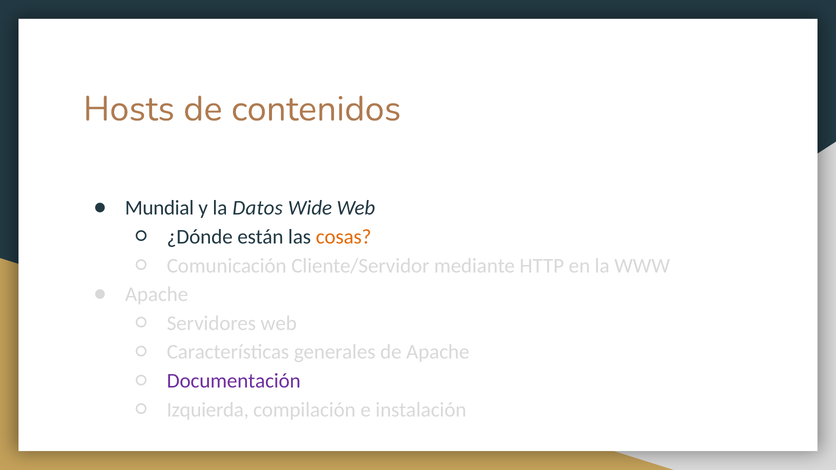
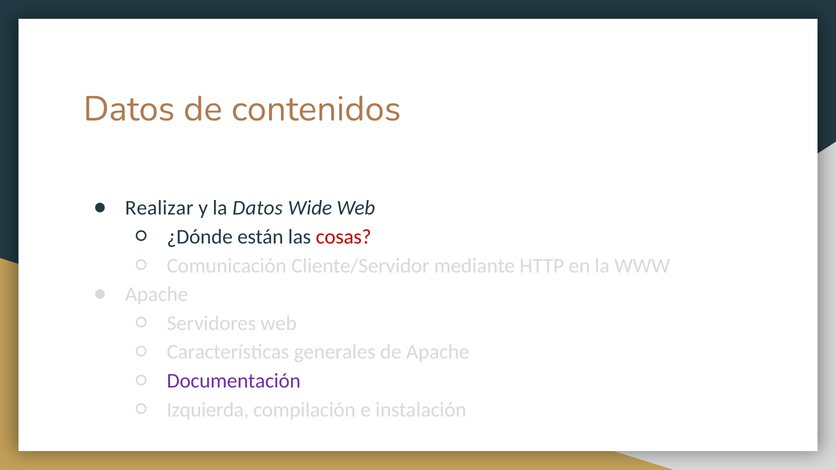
Hosts at (129, 109): Hosts -> Datos
Mundial: Mundial -> Realizar
cosas colour: orange -> red
